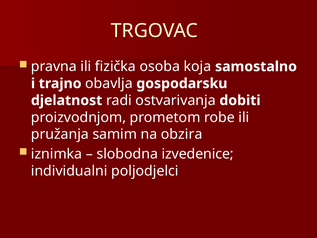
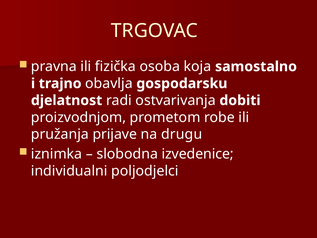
samim: samim -> prijave
obzira: obzira -> drugu
